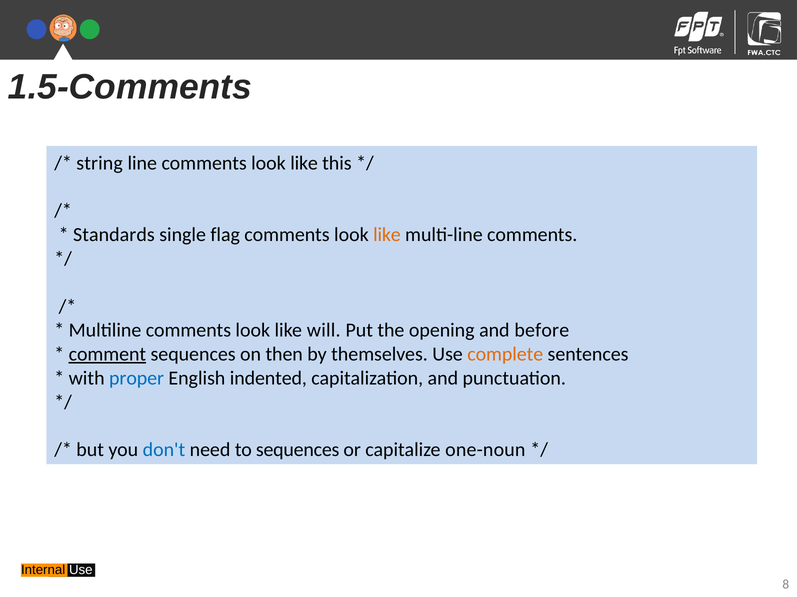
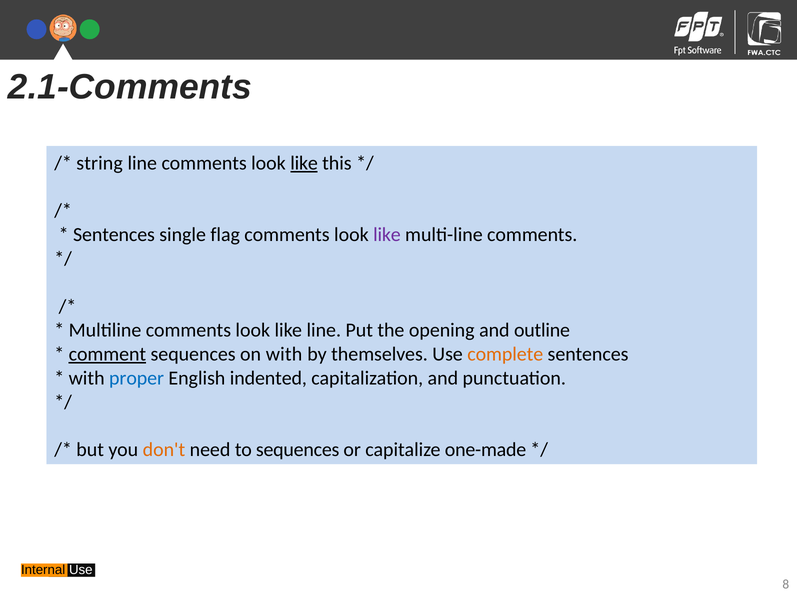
1.5-Comments: 1.5-Comments -> 2.1-Comments
like at (304, 163) underline: none -> present
Standards at (114, 235): Standards -> Sentences
like at (387, 235) colour: orange -> purple
like will: will -> line
before: before -> outline
on then: then -> with
don't colour: blue -> orange
one-noun: one-noun -> one-made
